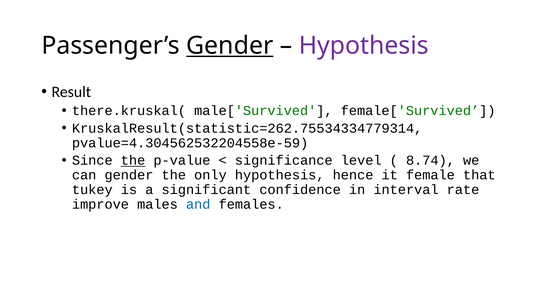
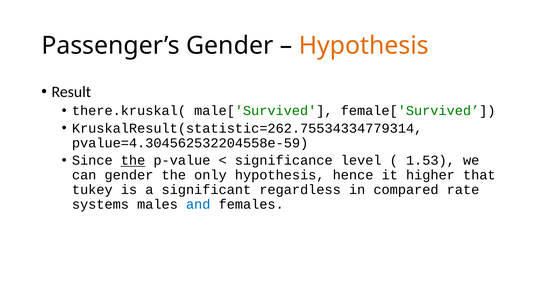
Gender at (230, 46) underline: present -> none
Hypothesis at (364, 46) colour: purple -> orange
8.74: 8.74 -> 1.53
female: female -> higher
confidence: confidence -> regardless
interval: interval -> compared
improve: improve -> systems
